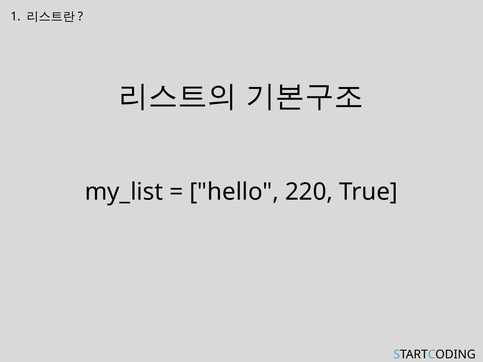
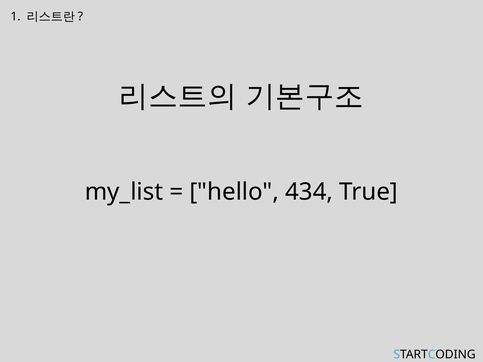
220: 220 -> 434
